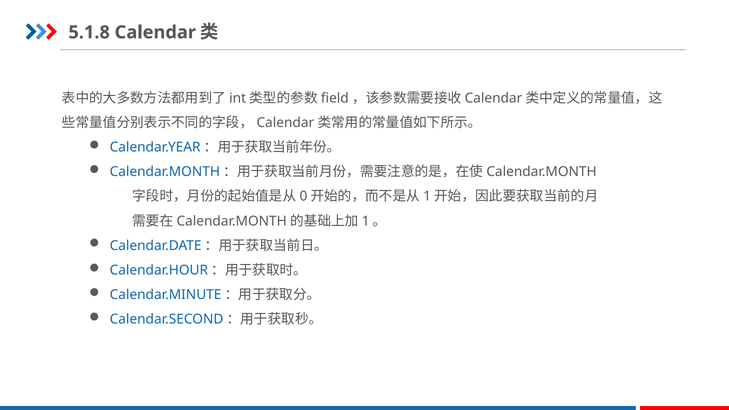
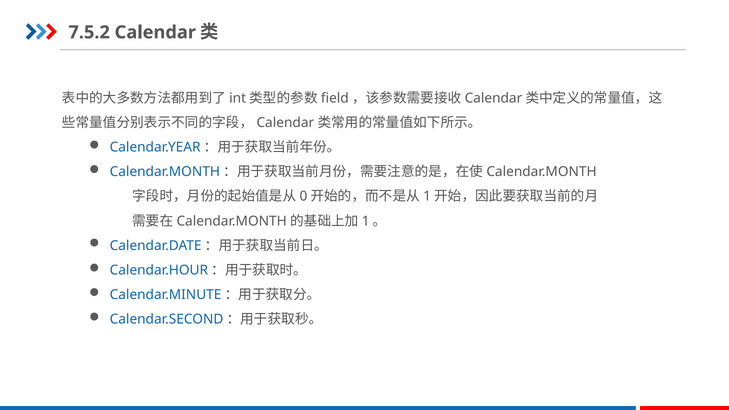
5.1.8: 5.1.8 -> 7.5.2
